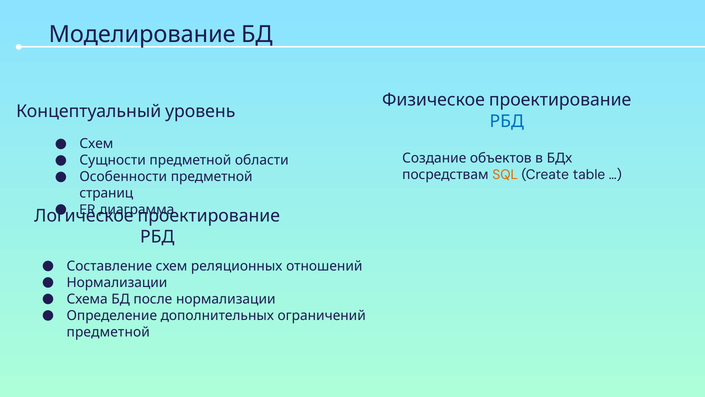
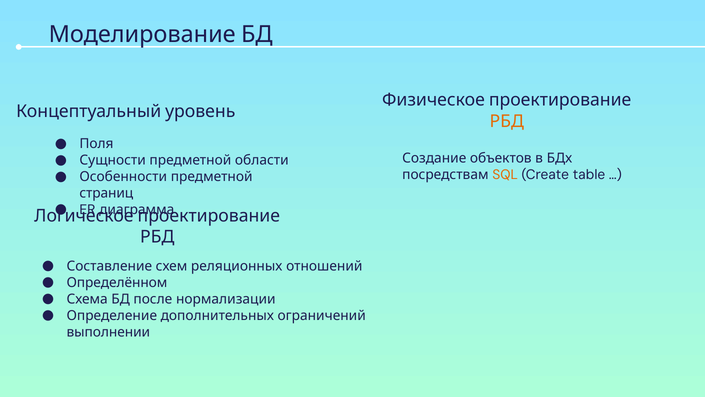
РБД at (507, 121) colour: blue -> orange
Схем at (96, 144): Схем -> Поля
Нормализации at (117, 282): Нормализации -> Определённом
предметной at (108, 332): предметной -> выполнении
